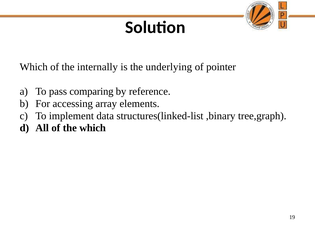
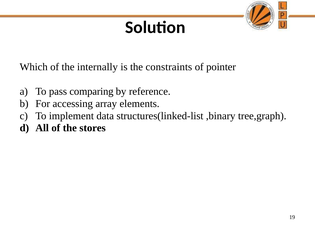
underlying: underlying -> constraints
the which: which -> stores
